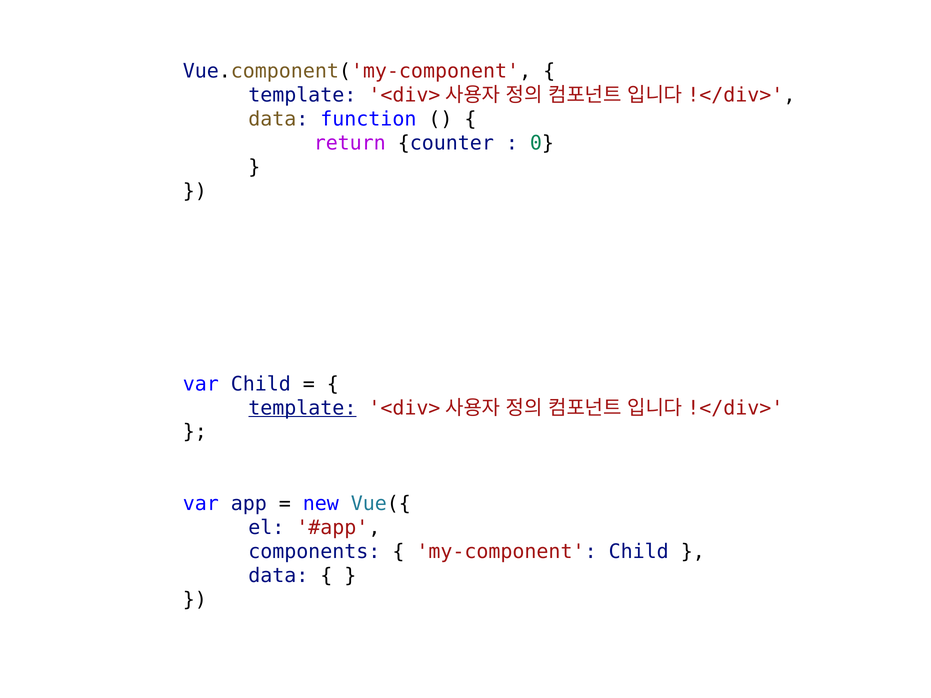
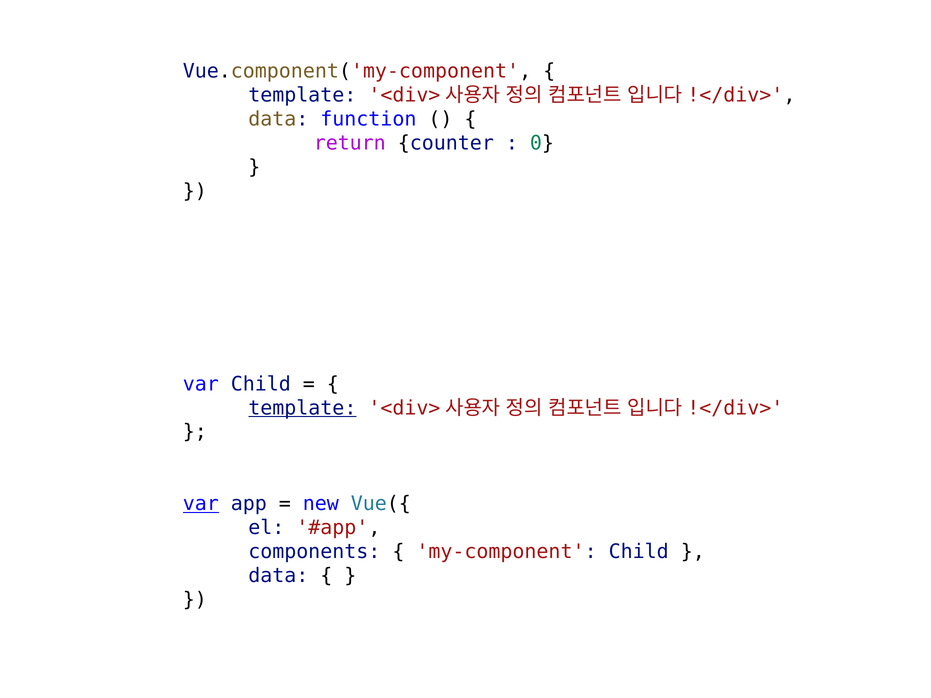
var at (201, 504) underline: none -> present
